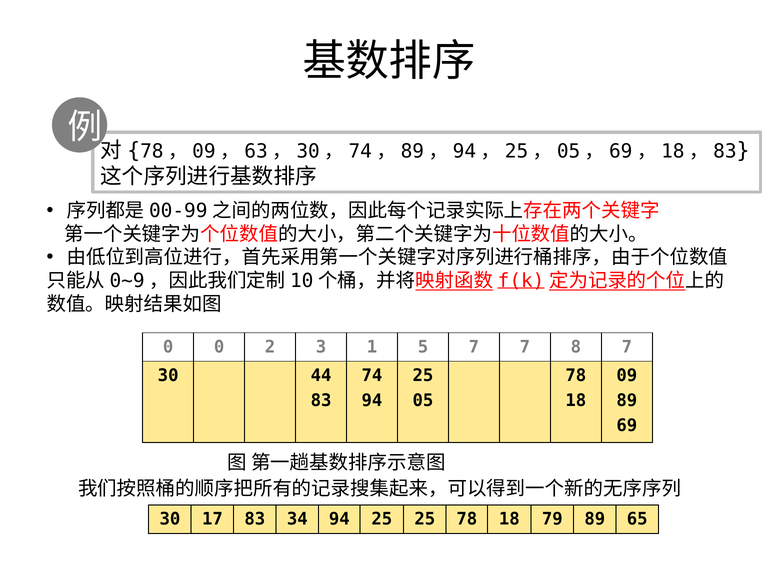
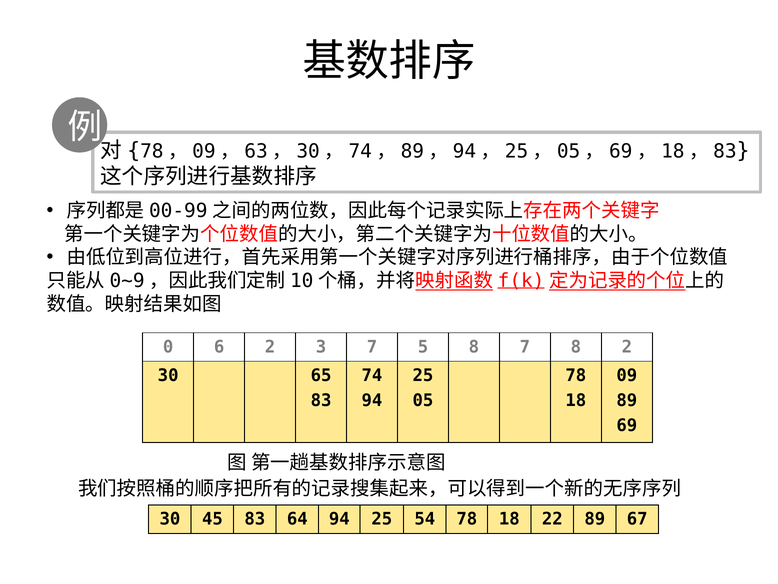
0 0: 0 -> 6
3 1: 1 -> 7
5 7: 7 -> 8
8 7: 7 -> 2
44: 44 -> 65
17: 17 -> 45
34: 34 -> 64
25 25: 25 -> 54
79: 79 -> 22
65: 65 -> 67
